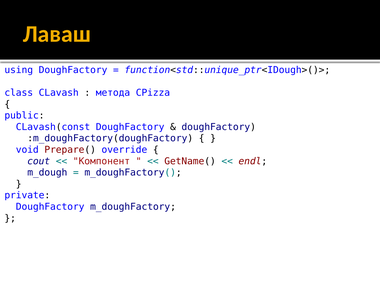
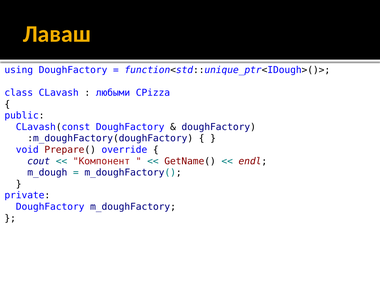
метода: метода -> любыми
